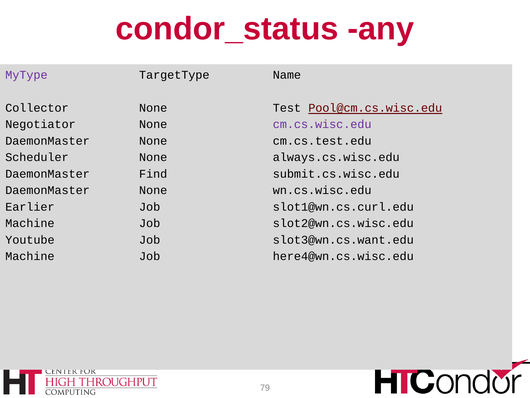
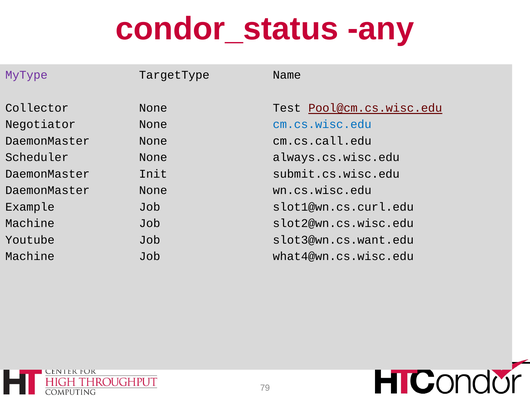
cm.cs.wisc.edu colour: purple -> blue
cm.cs.test.edu: cm.cs.test.edu -> cm.cs.call.edu
Find: Find -> Init
Earlier: Earlier -> Example
here4@wn.cs.wisc.edu: here4@wn.cs.wisc.edu -> what4@wn.cs.wisc.edu
